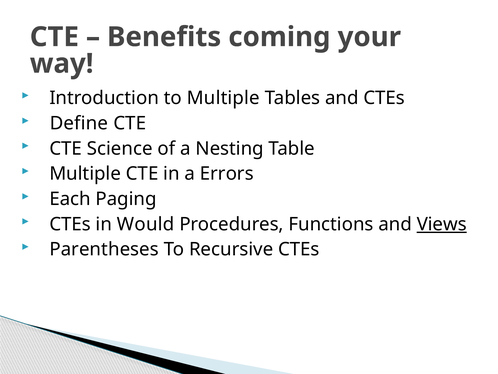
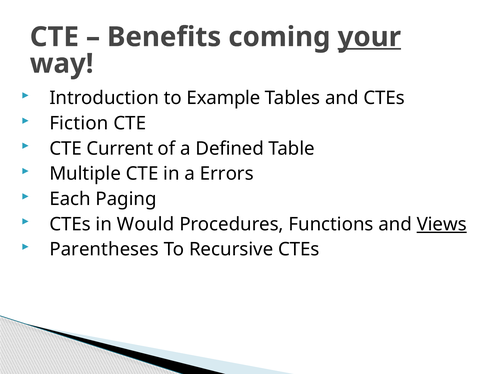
your underline: none -> present
to Multiple: Multiple -> Example
Define: Define -> Fiction
Science: Science -> Current
Nesting: Nesting -> Defined
